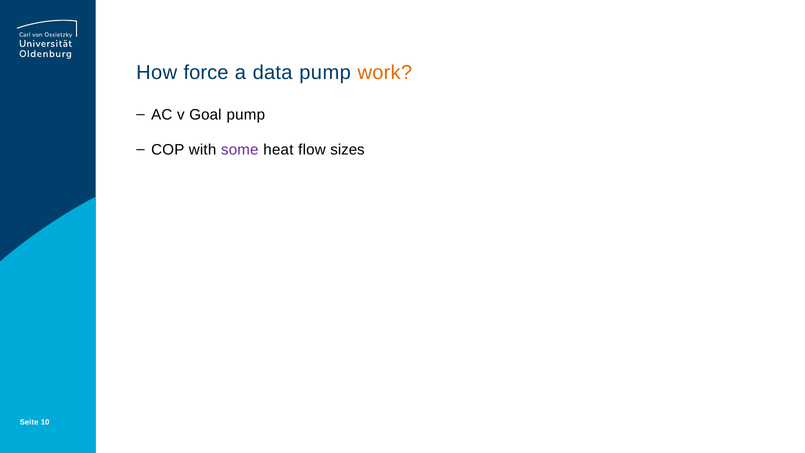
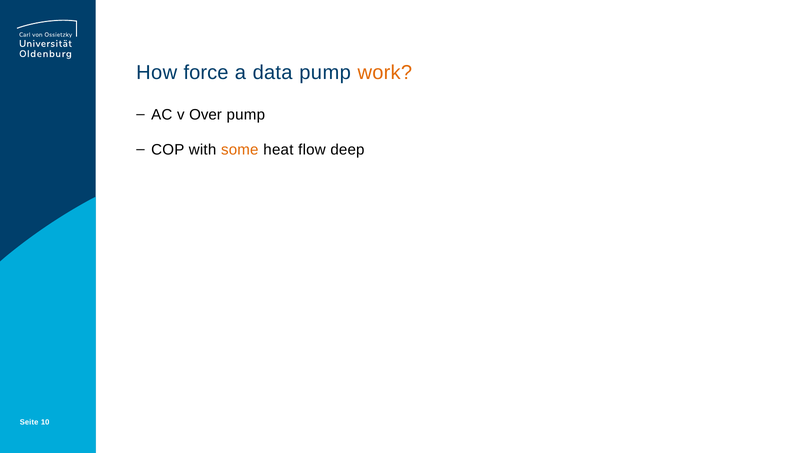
Goal: Goal -> Over
some colour: purple -> orange
sizes: sizes -> deep
